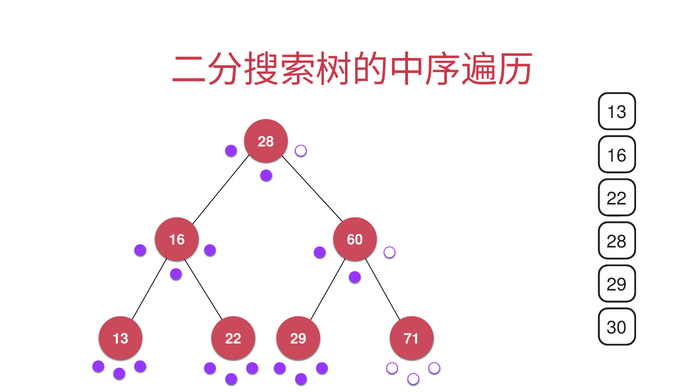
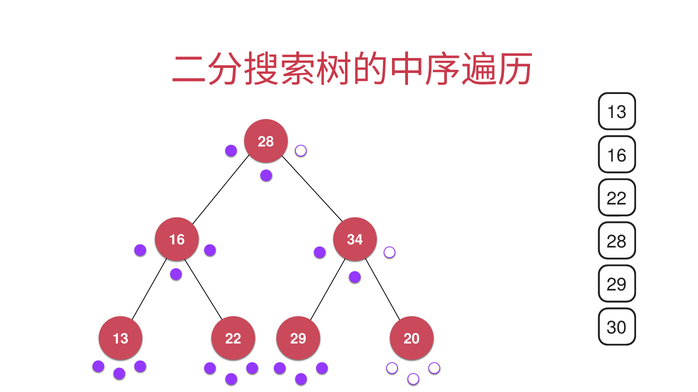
60: 60 -> 34
71: 71 -> 20
